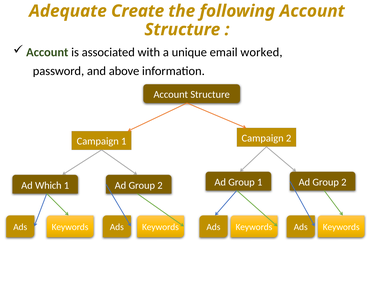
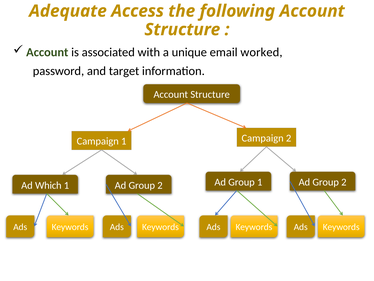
Create: Create -> Access
above: above -> target
